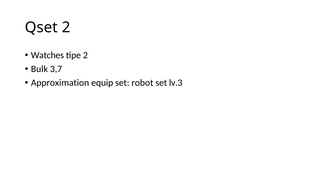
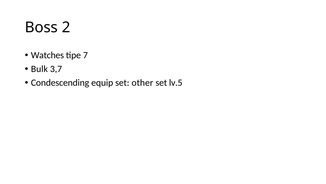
Qset: Qset -> Boss
tipe 2: 2 -> 7
Approximation: Approximation -> Condescending
robot: robot -> other
lv.3: lv.3 -> lv.5
